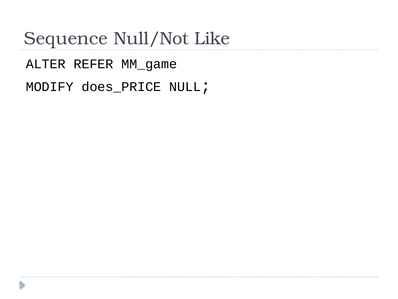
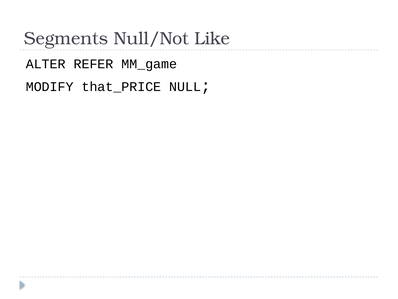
Sequence: Sequence -> Segments
does_PRICE: does_PRICE -> that_PRICE
